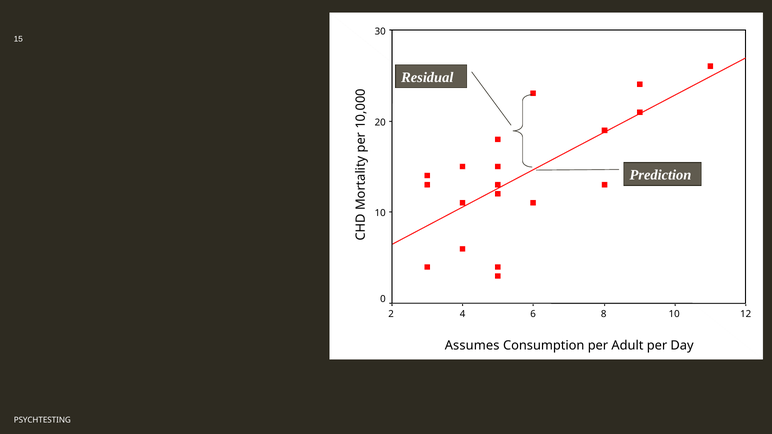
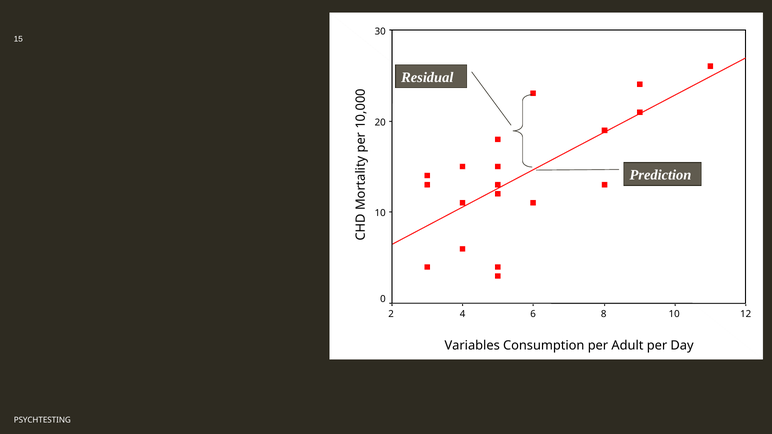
Assumes: Assumes -> Variables
